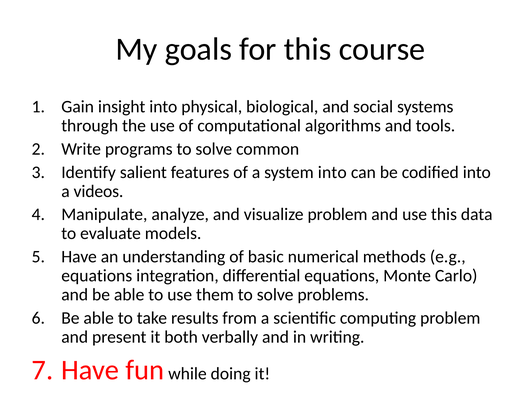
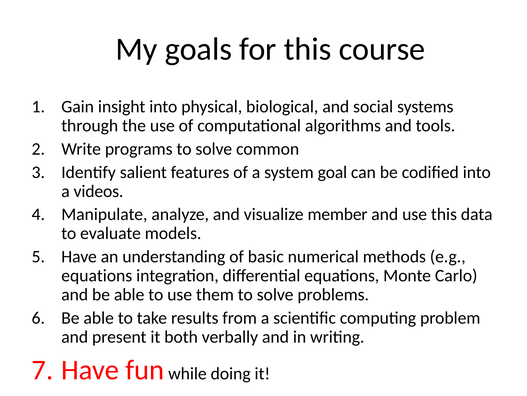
system into: into -> goal
visualize problem: problem -> member
